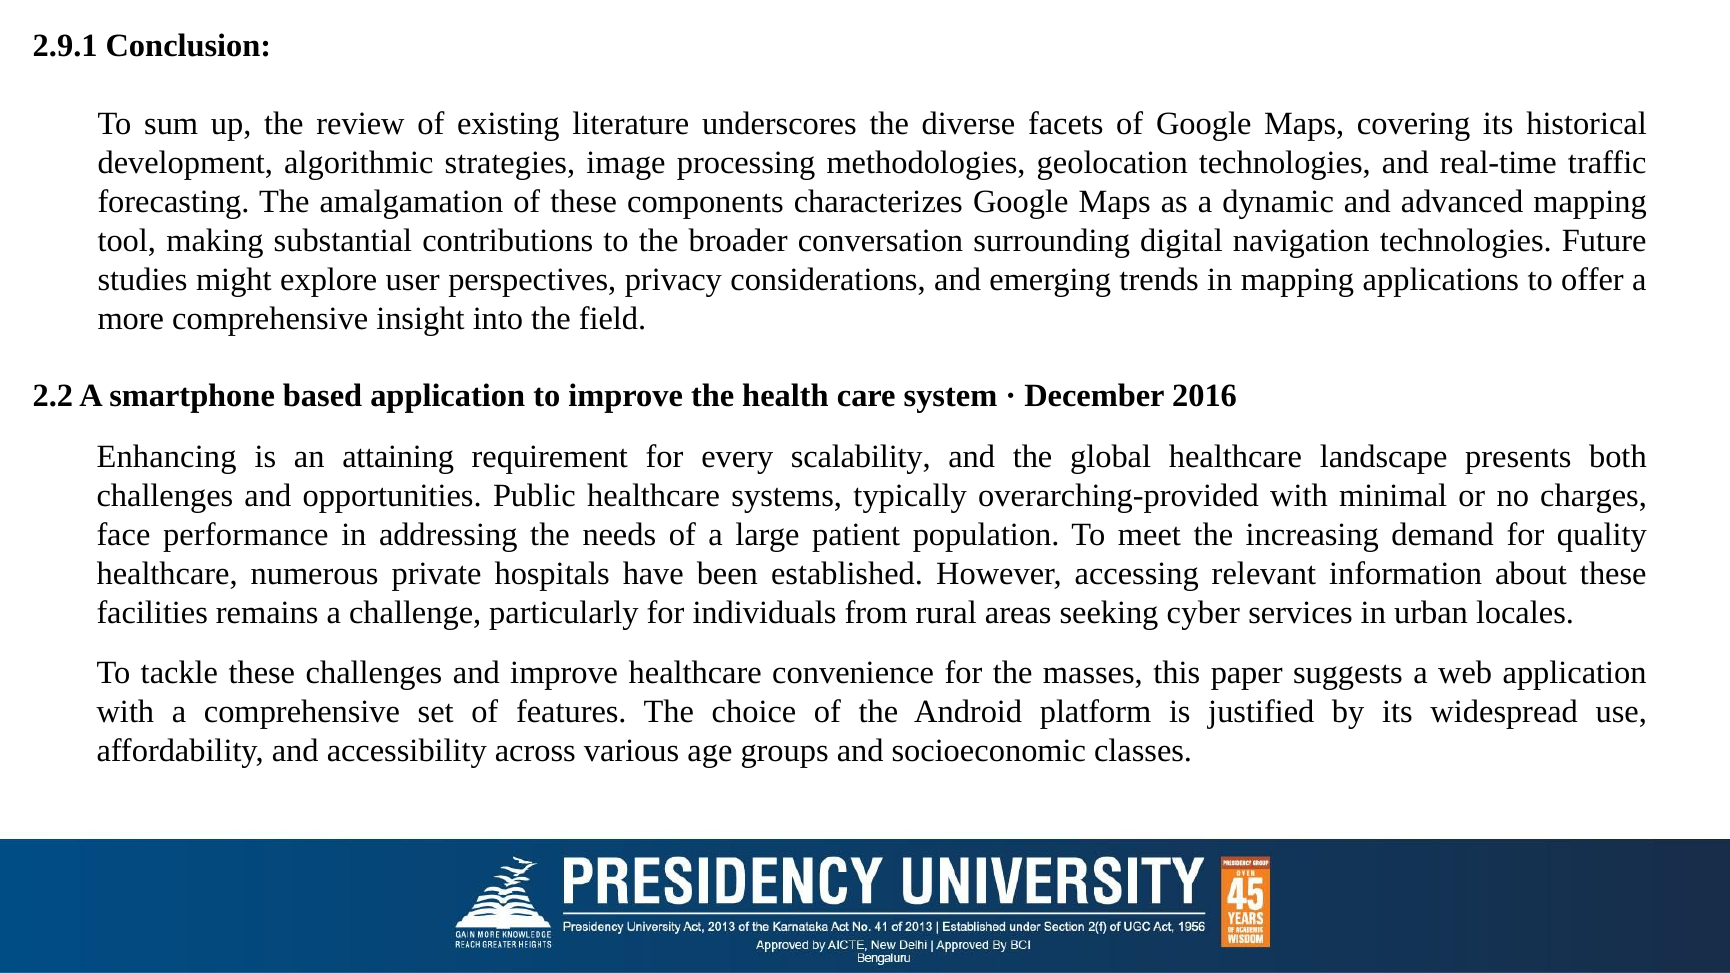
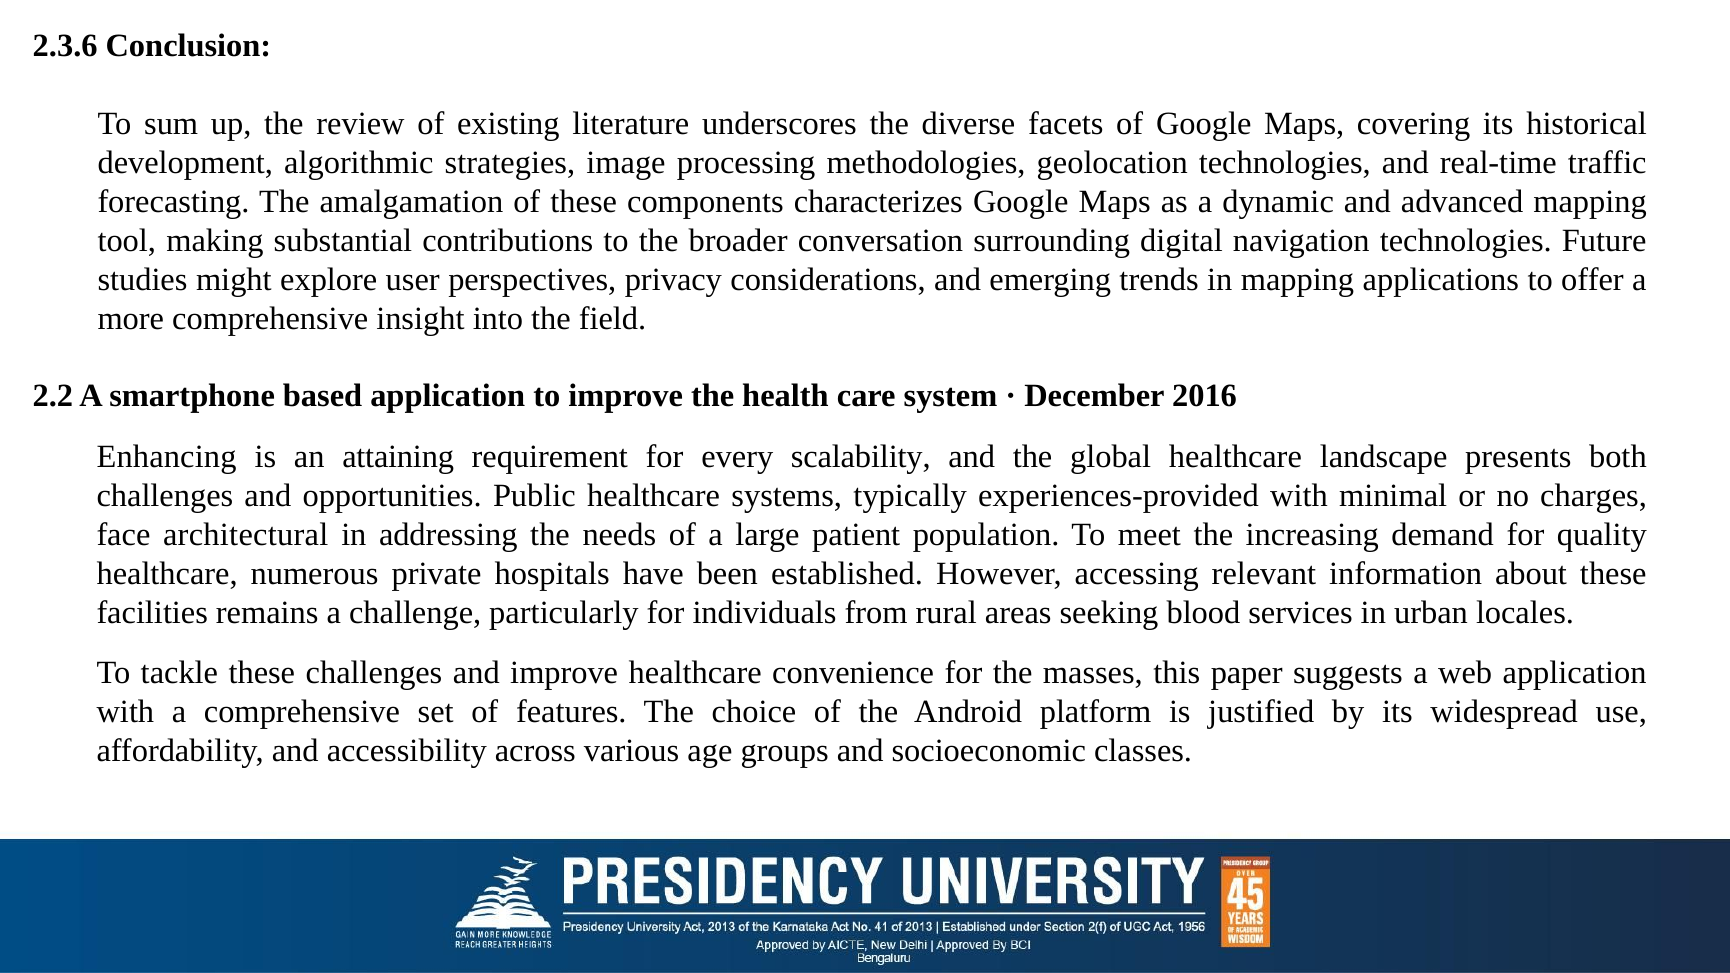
2.9.1: 2.9.1 -> 2.3.6
overarching-provided: overarching-provided -> experiences-provided
performance: performance -> architectural
cyber: cyber -> blood
